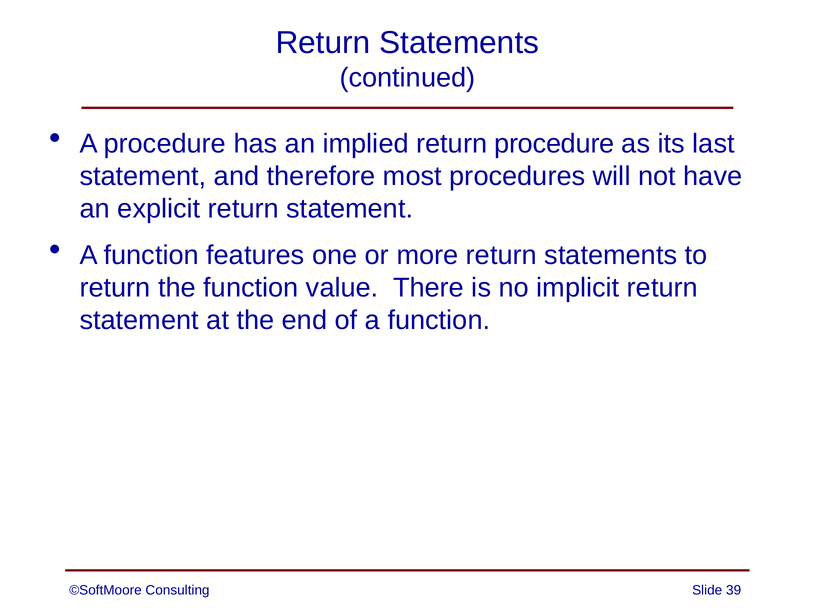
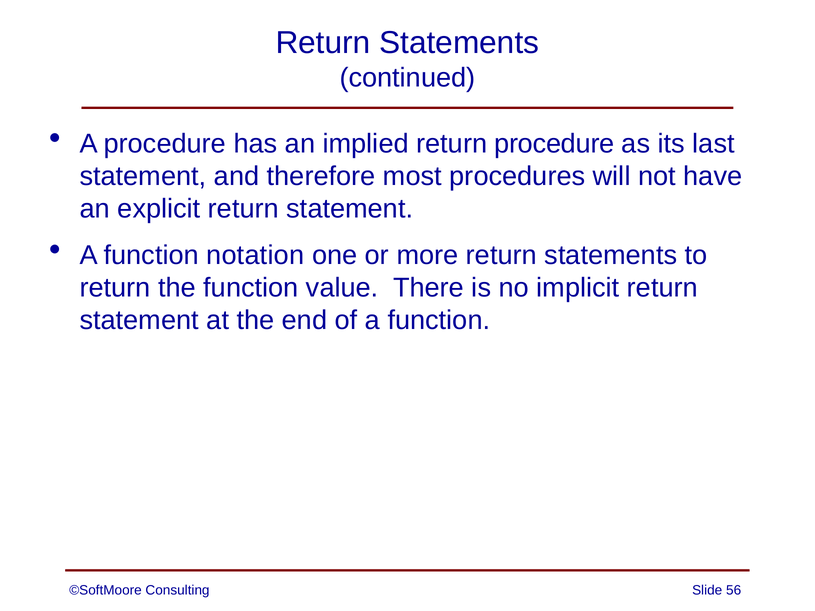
features: features -> notation
39: 39 -> 56
